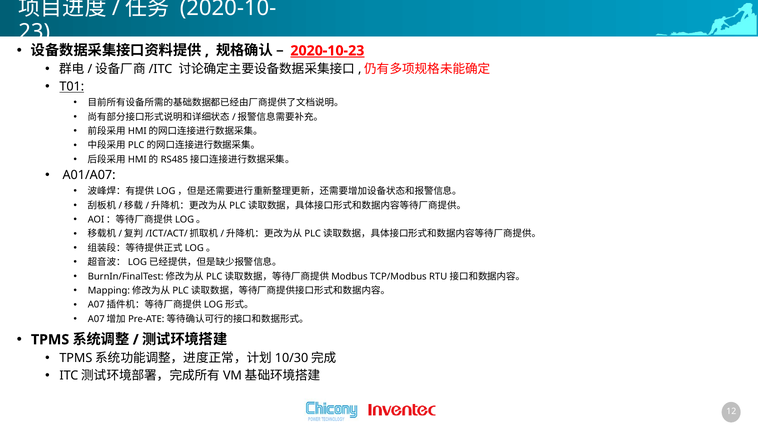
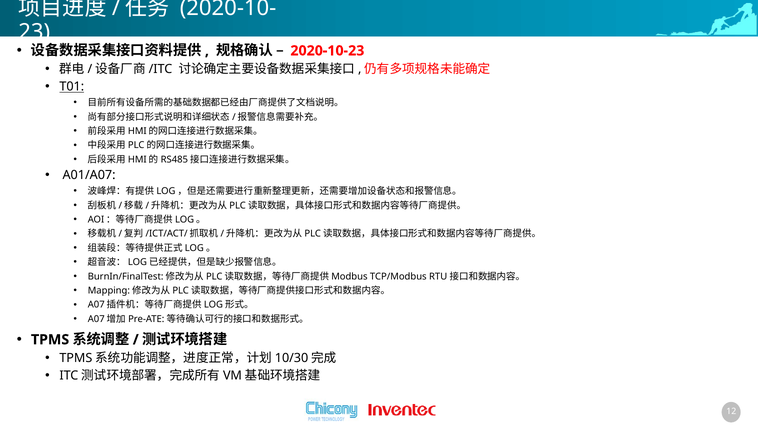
2020-10-23 underline: present -> none
